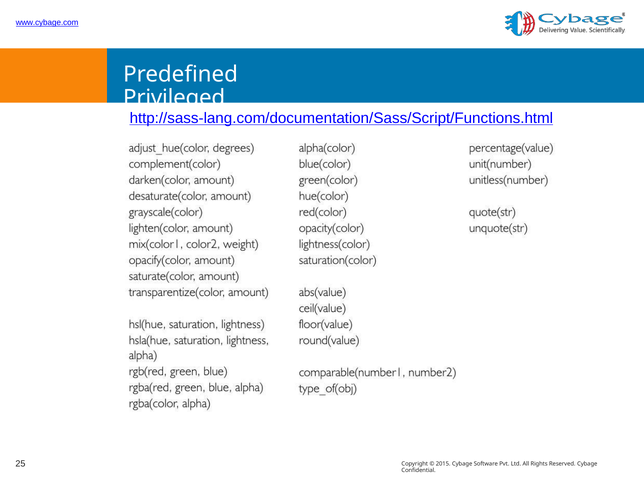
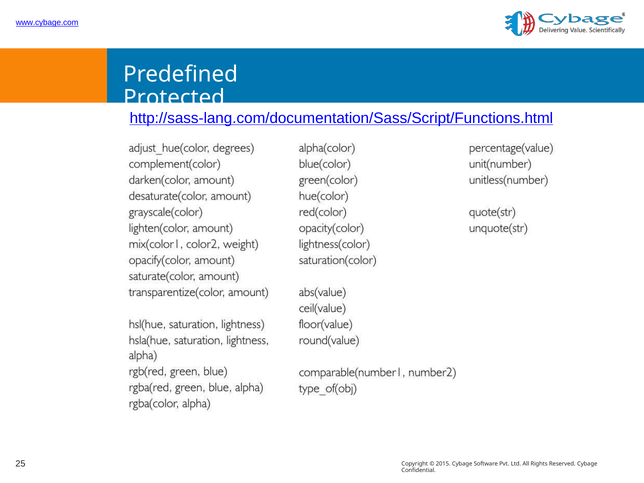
Privileged: Privileged -> Protected
